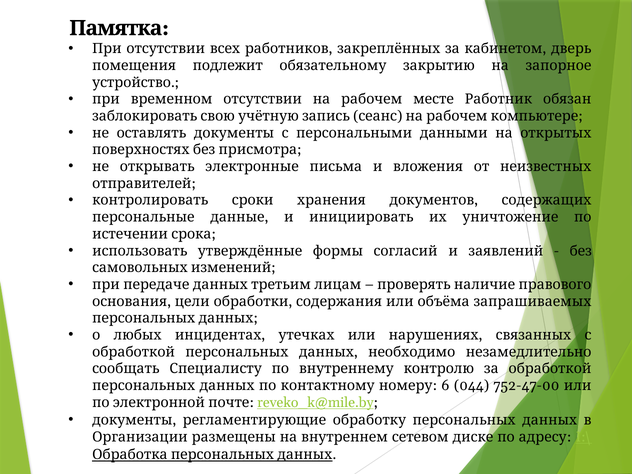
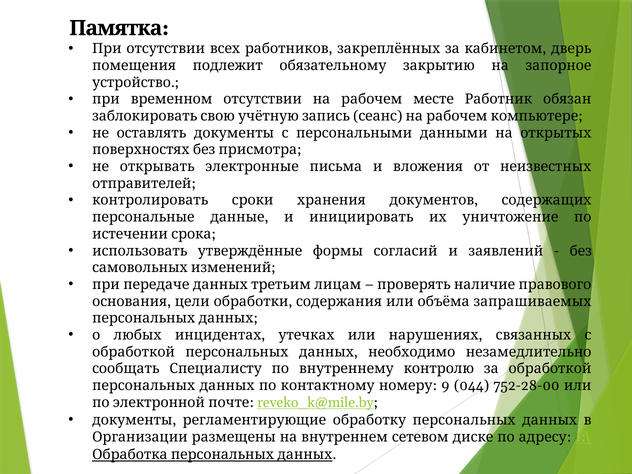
6: 6 -> 9
752-47-00: 752-47-00 -> 752-28-00
